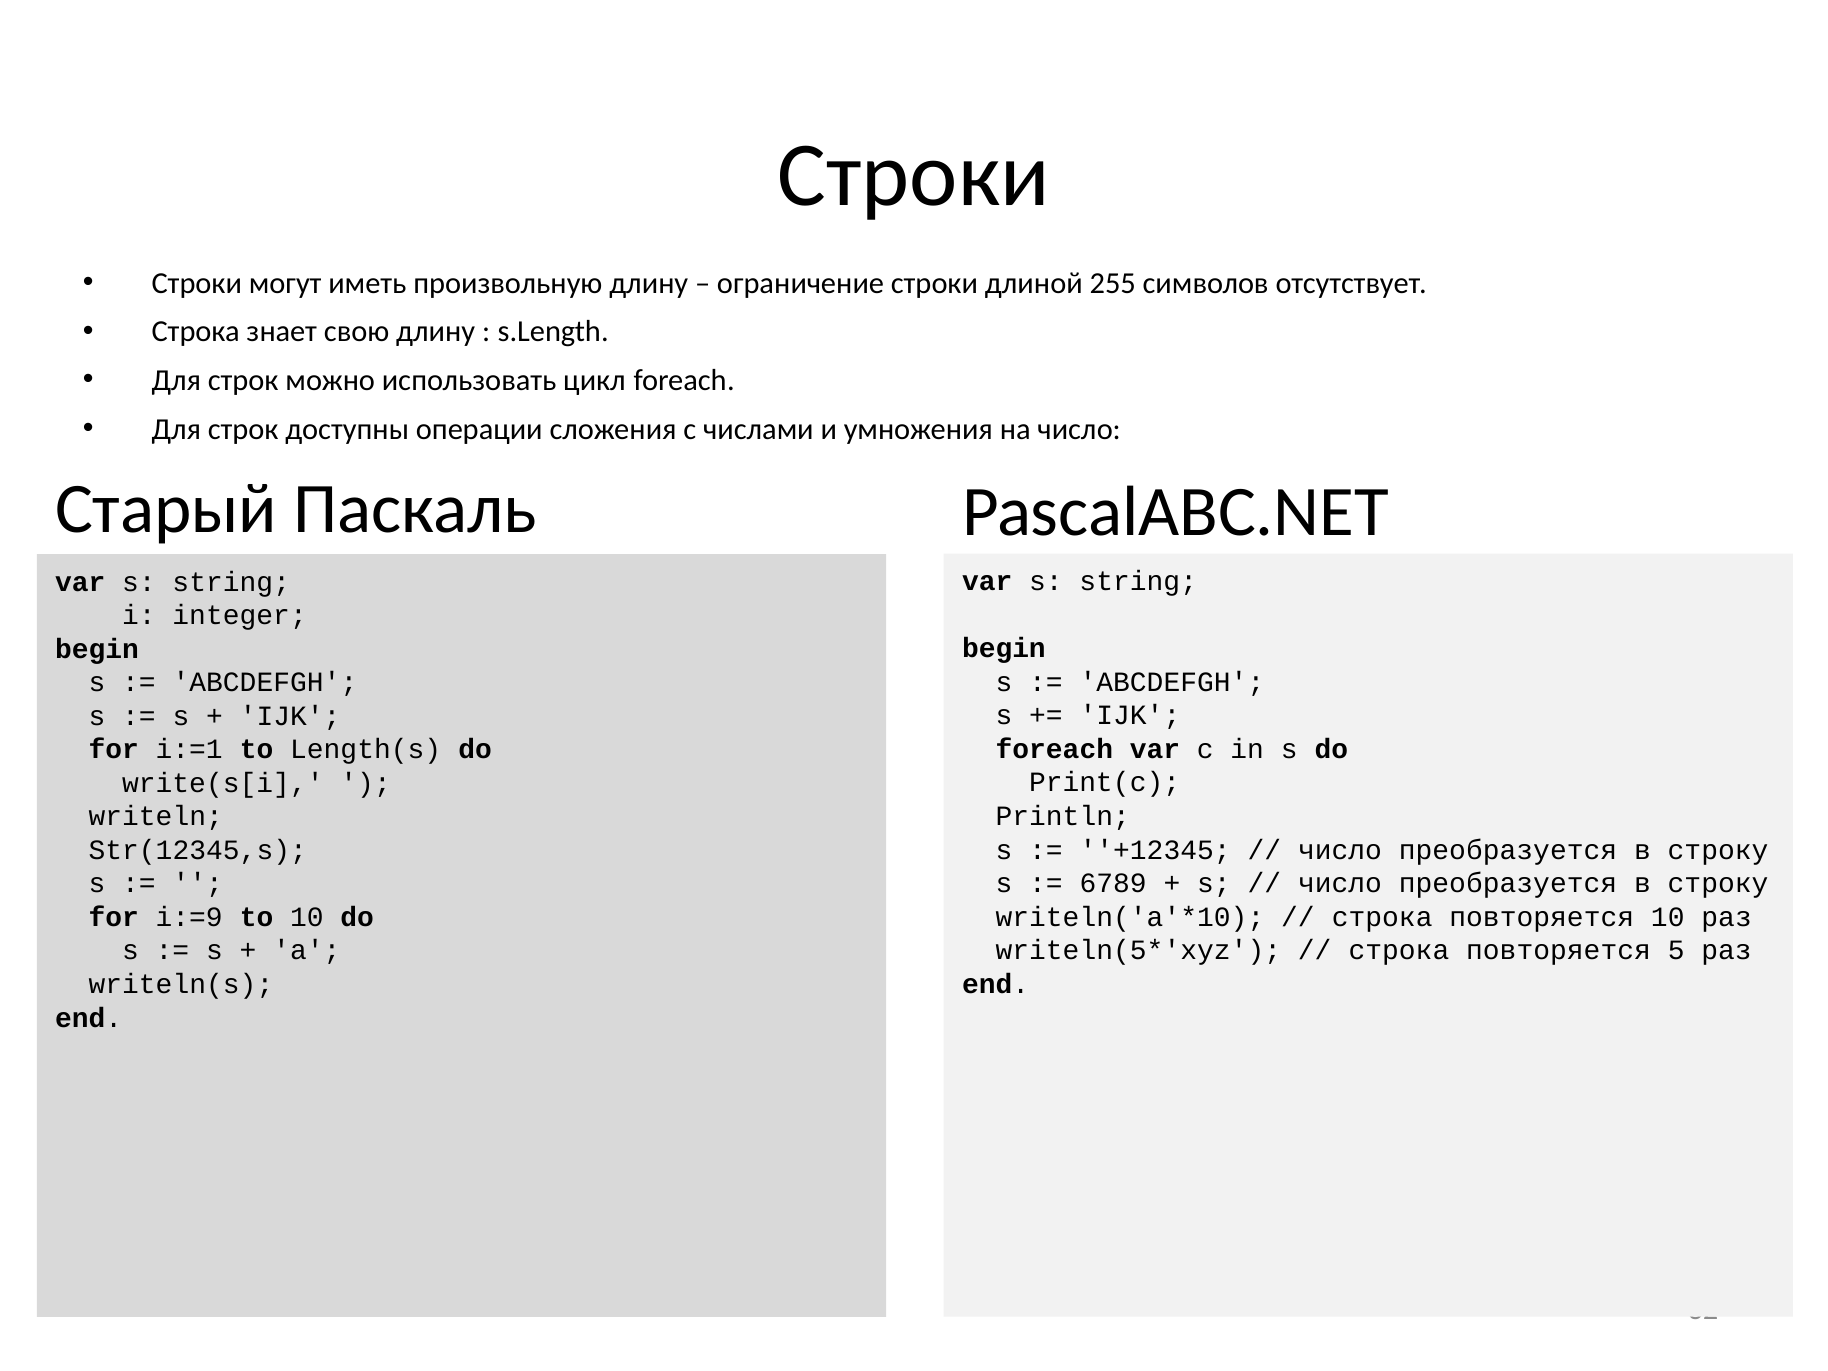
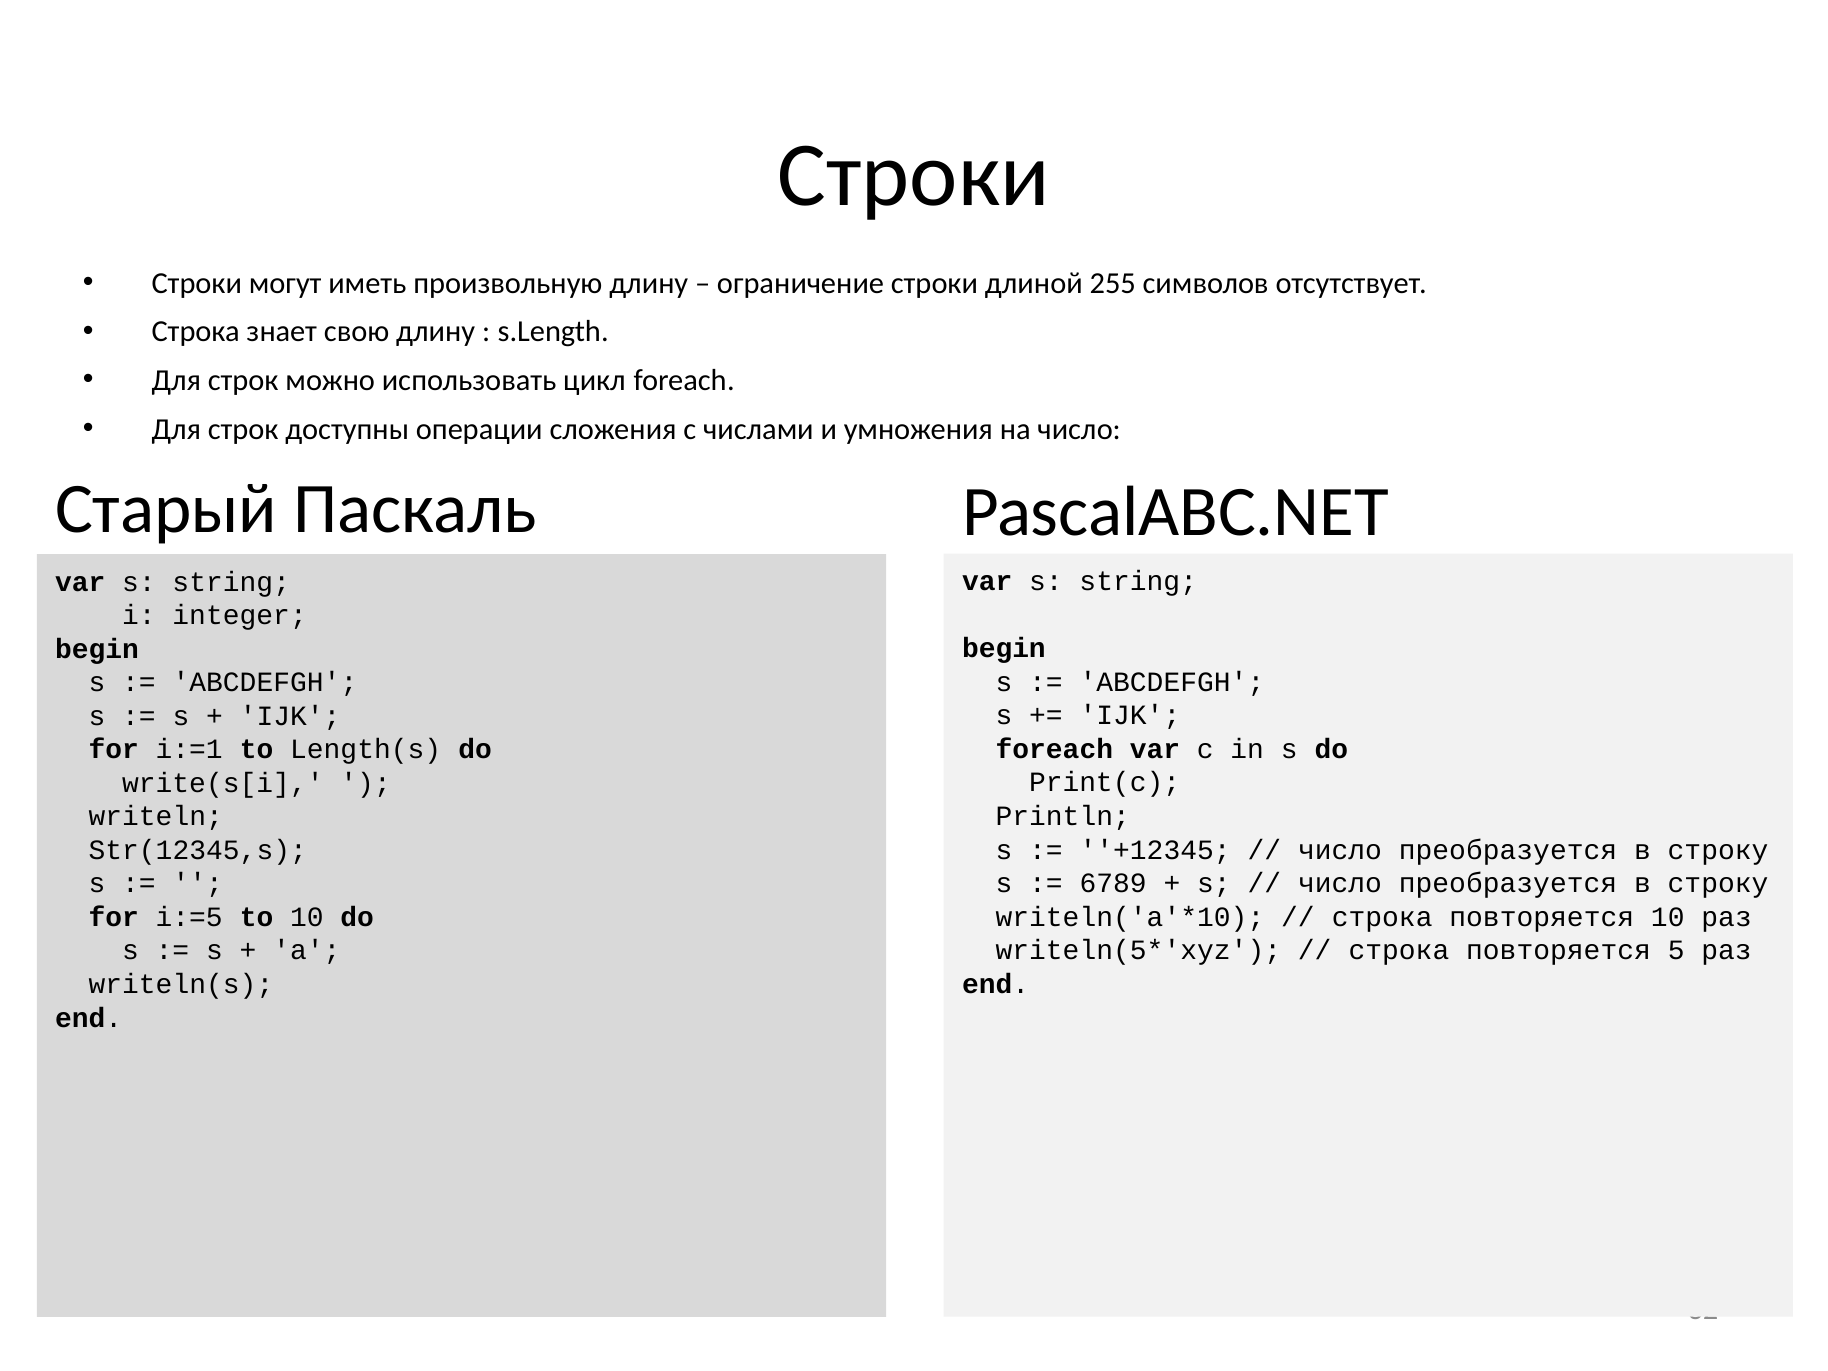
i:=9: i:=9 -> i:=5
